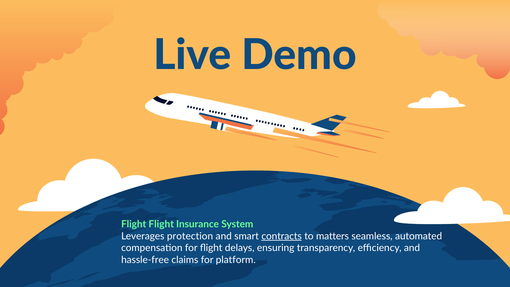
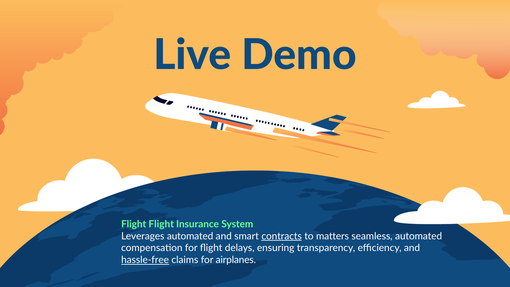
Leverages protection: protection -> automated
hassle-free underline: none -> present
platform: platform -> airplanes
